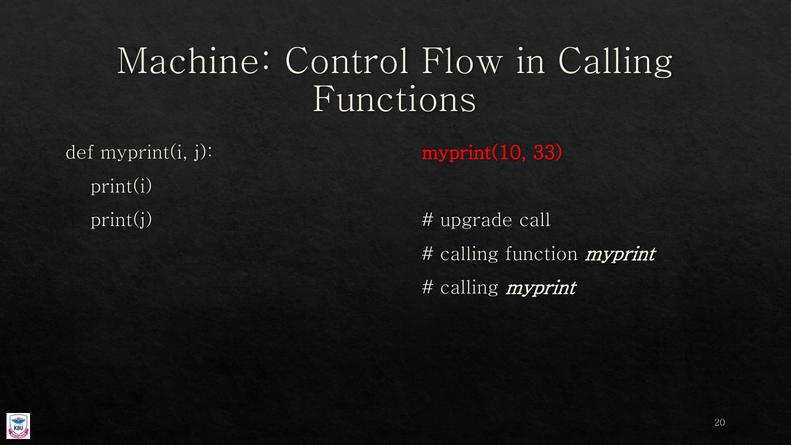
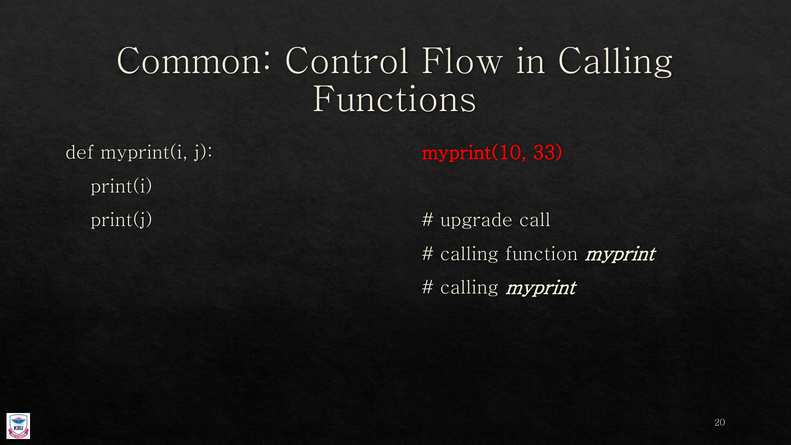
Machine: Machine -> Common
